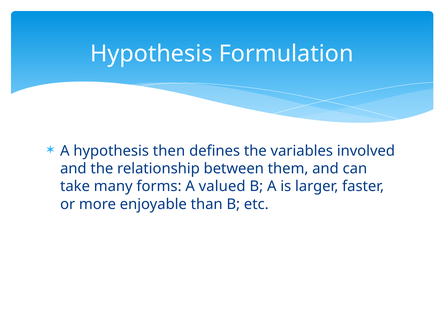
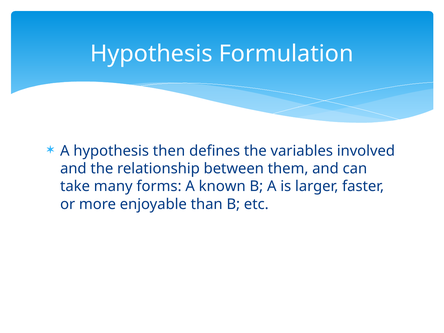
valued: valued -> known
